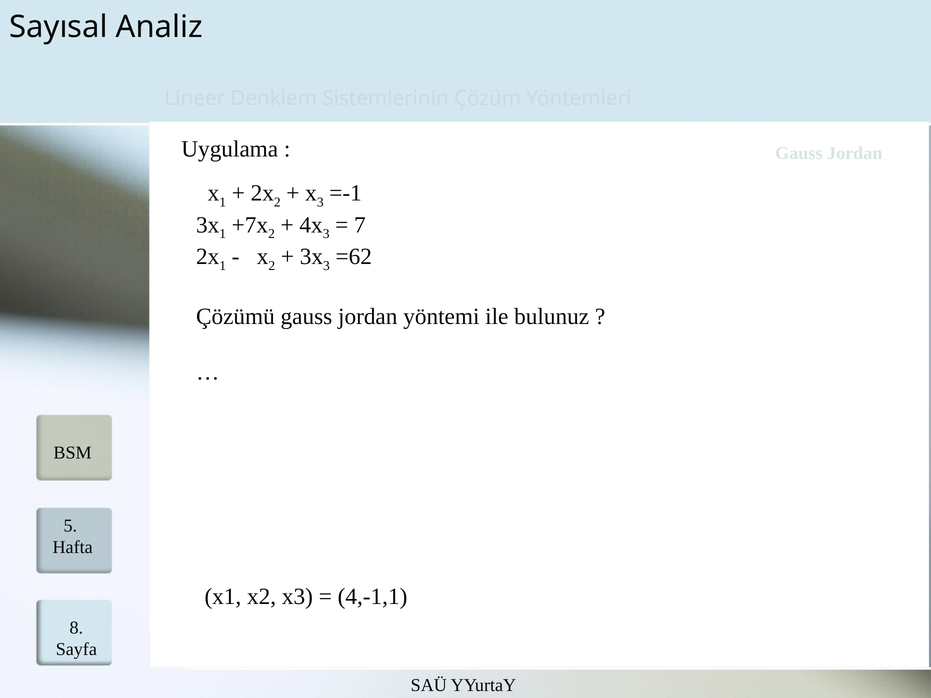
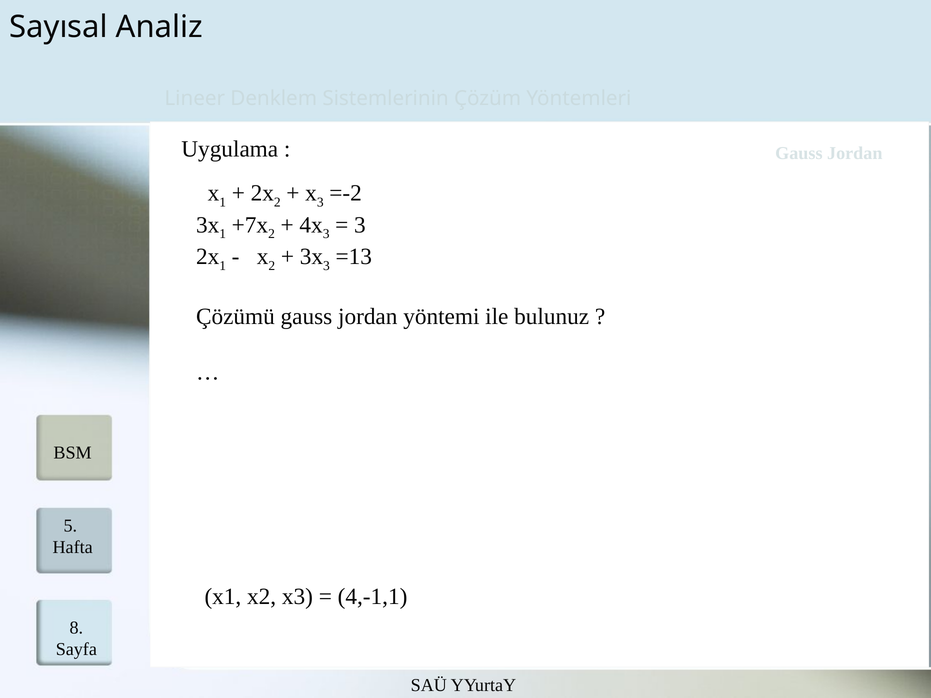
=-1: =-1 -> =-2
7 at (360, 225): 7 -> 3
=62: =62 -> =13
